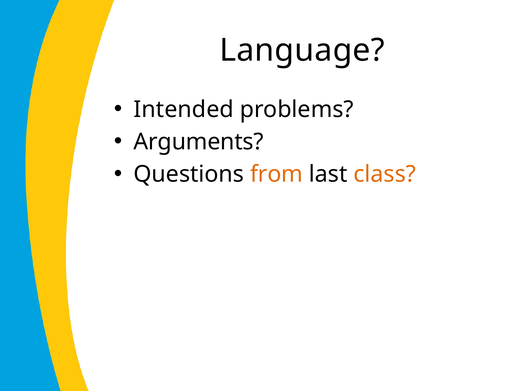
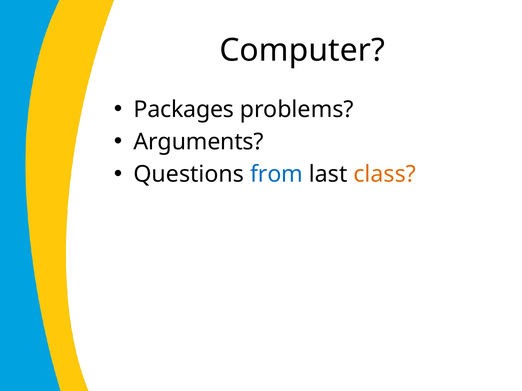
Language: Language -> Computer
Intended: Intended -> Packages
from colour: orange -> blue
